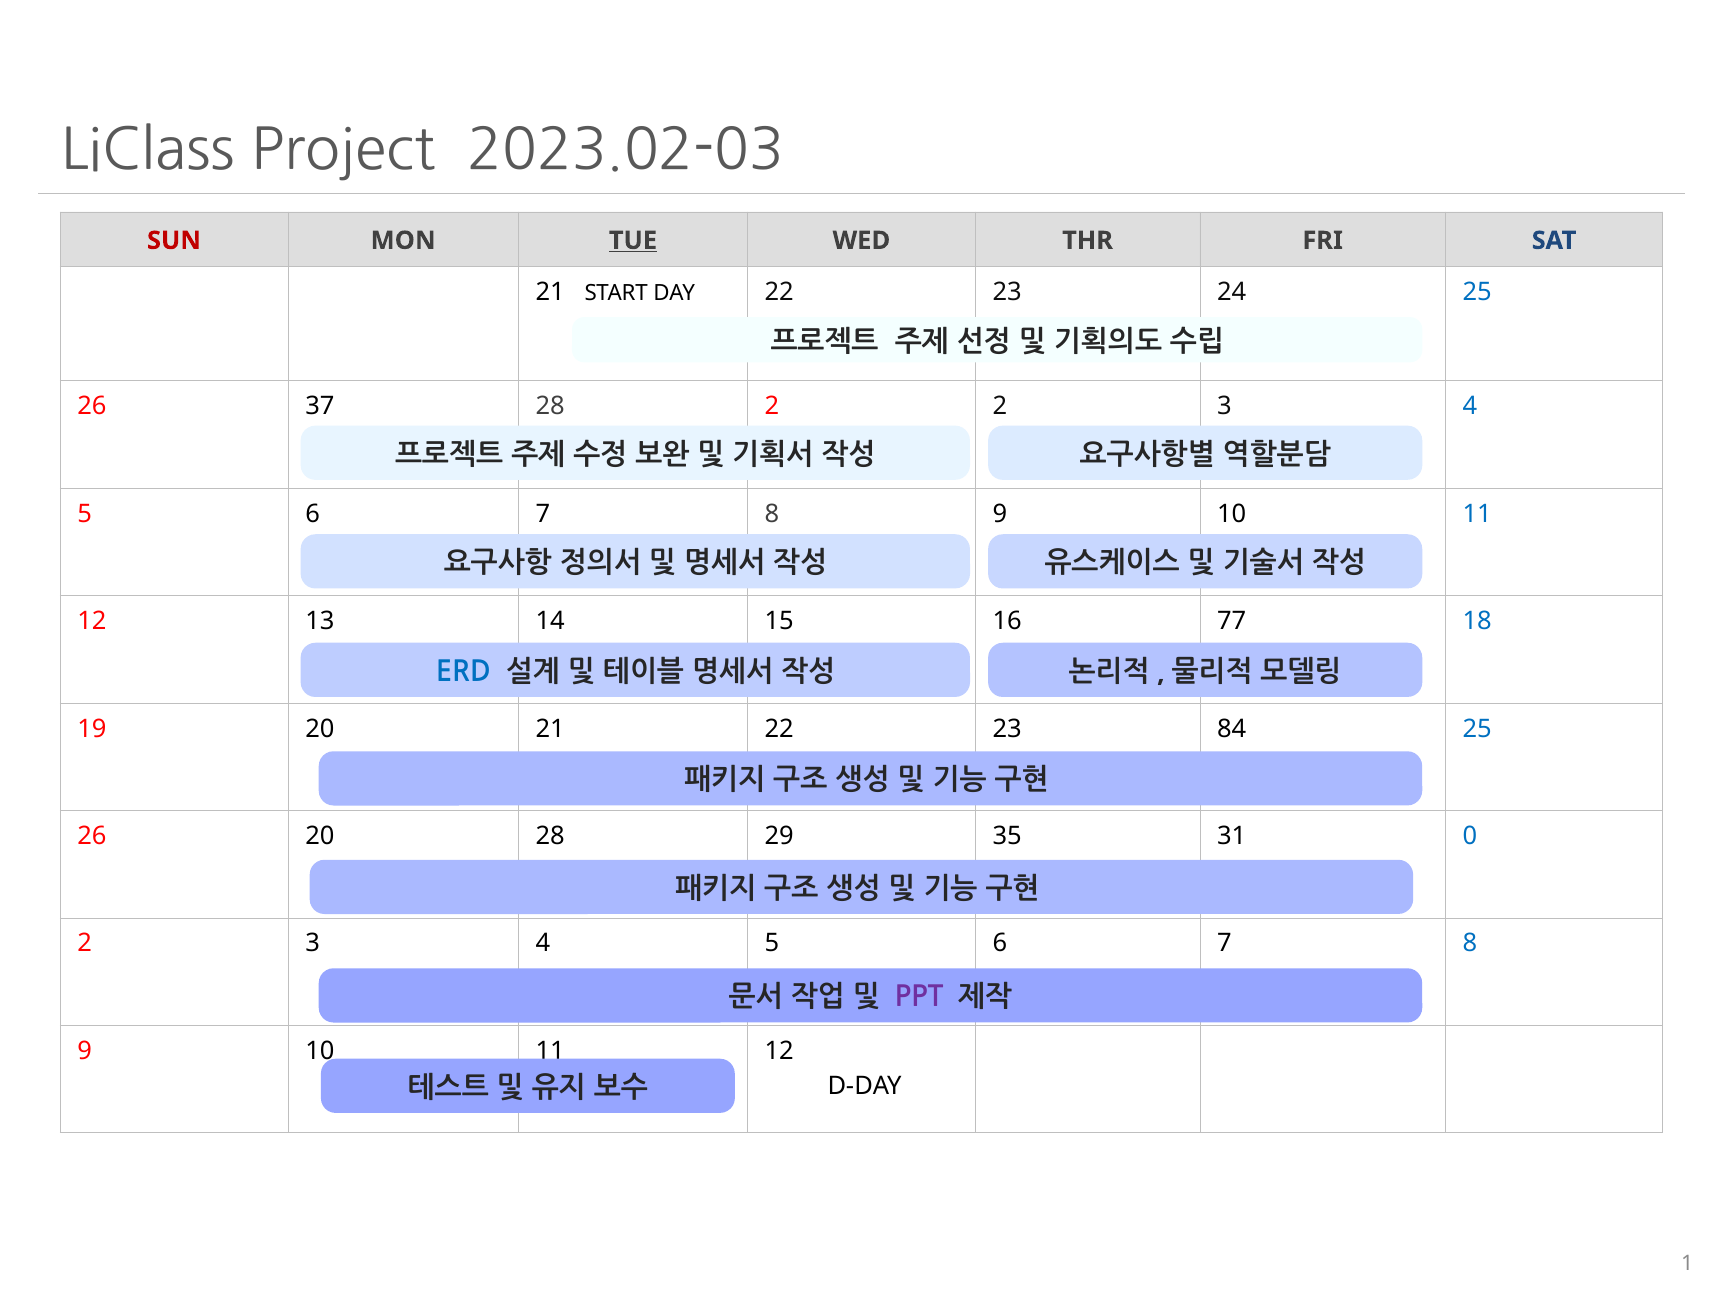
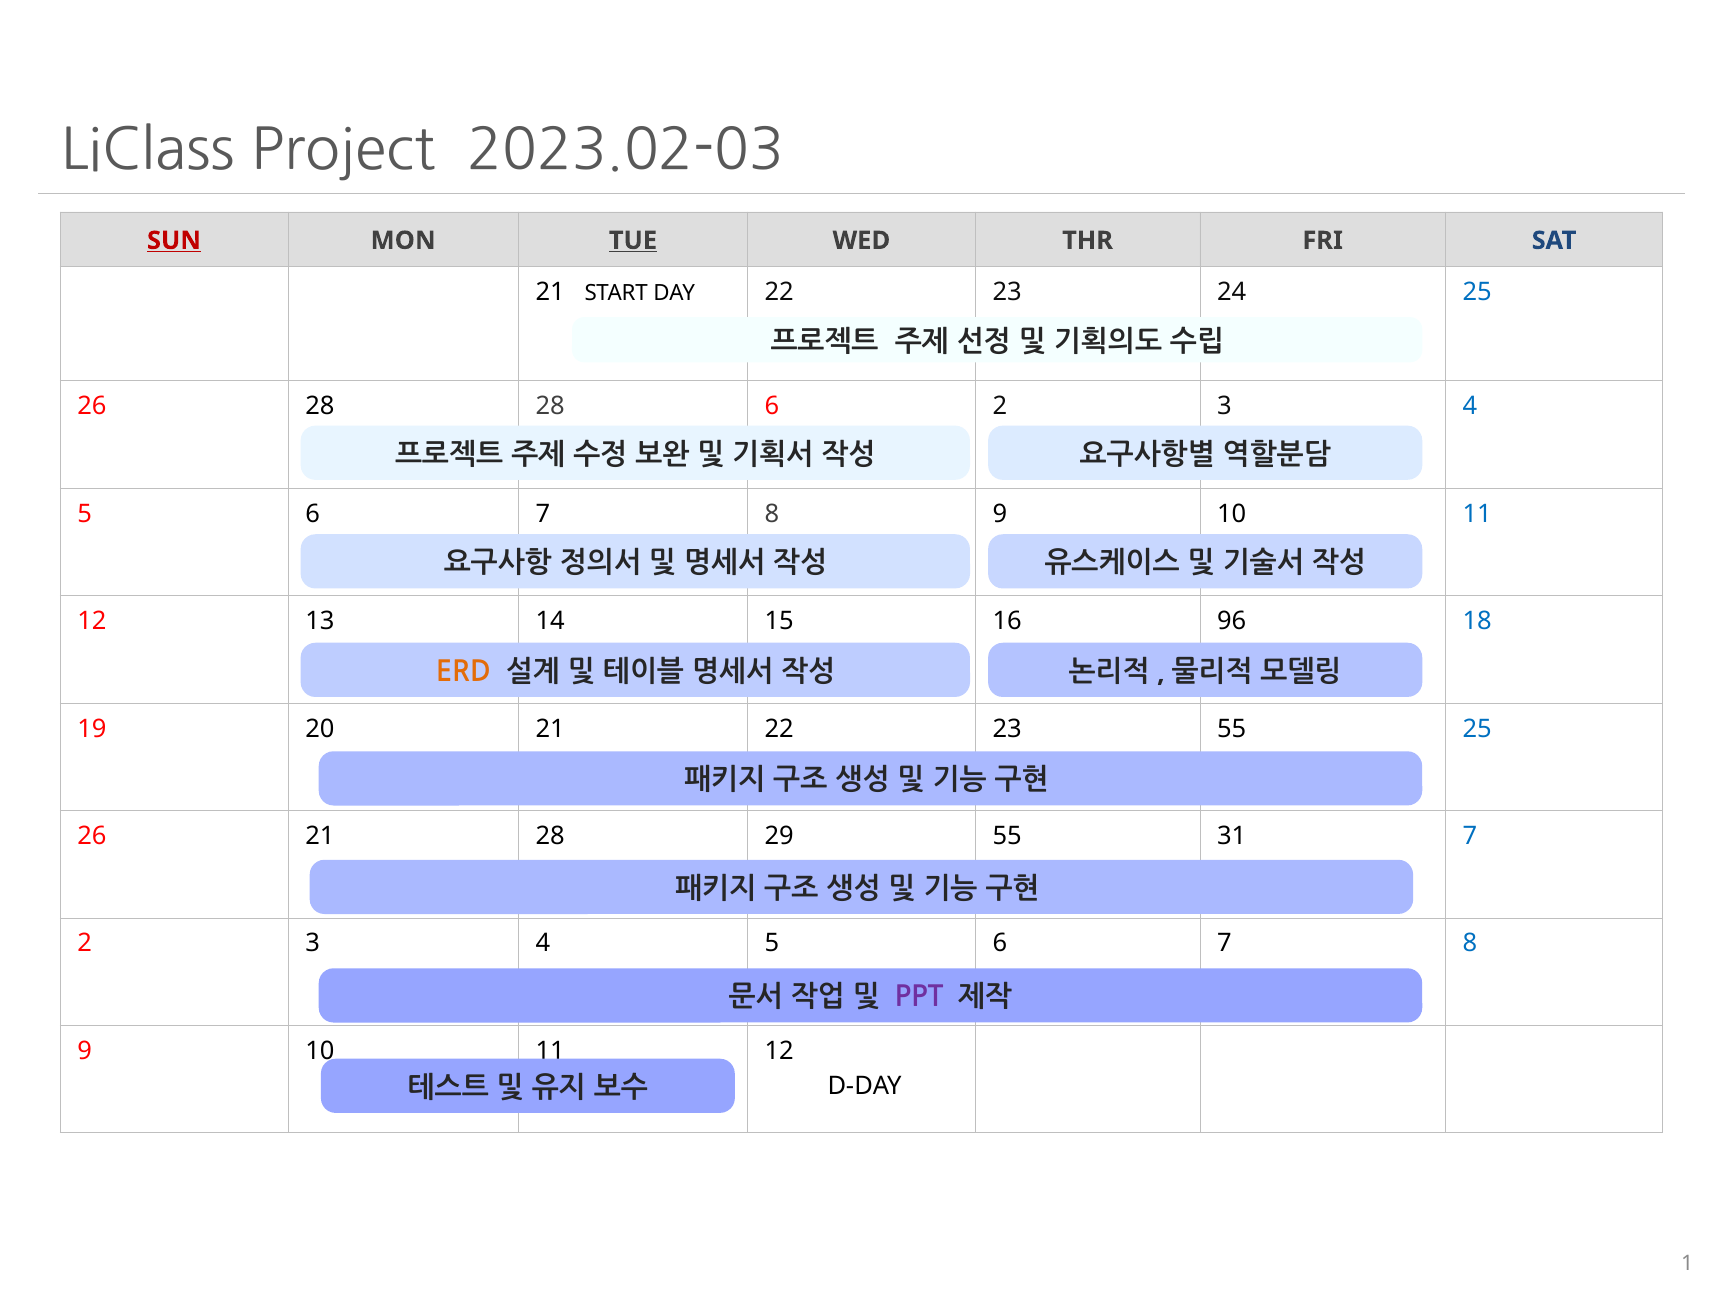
SUN underline: none -> present
26 37: 37 -> 28
28 2: 2 -> 6
77: 77 -> 96
ERD colour: blue -> orange
23 84: 84 -> 55
26 20: 20 -> 21
29 35: 35 -> 55
31 0: 0 -> 7
